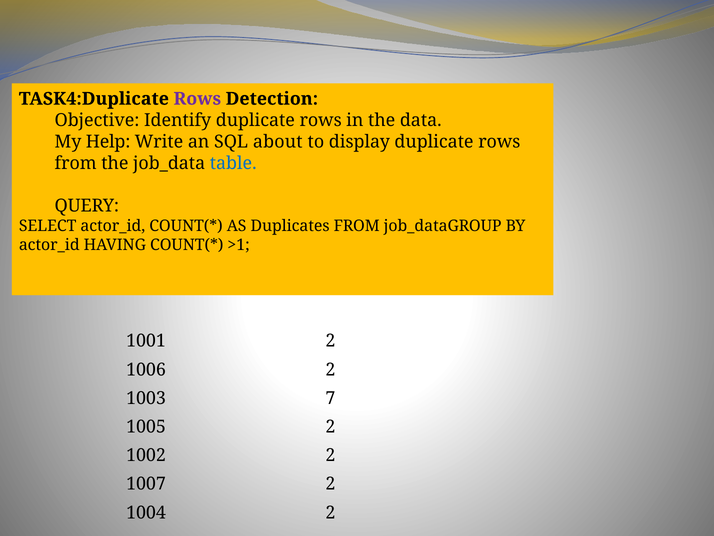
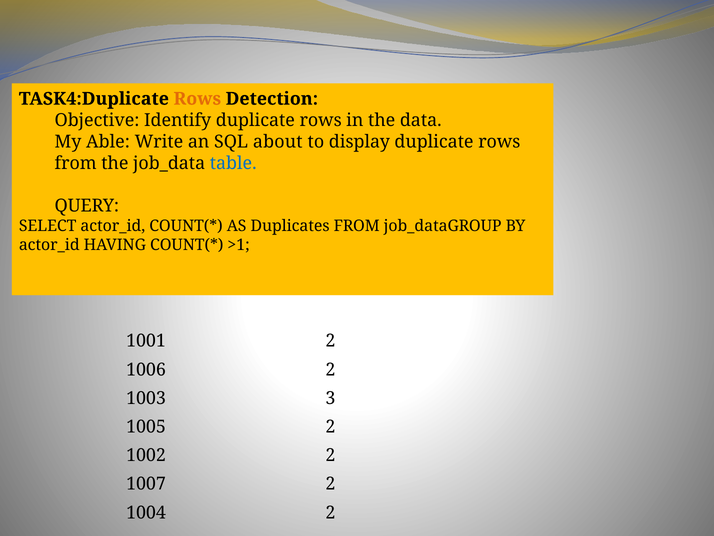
Rows at (197, 99) colour: purple -> orange
Help: Help -> Able
7: 7 -> 3
